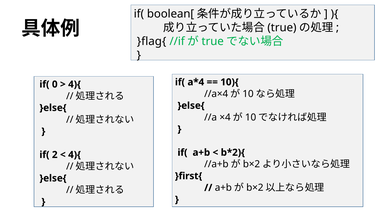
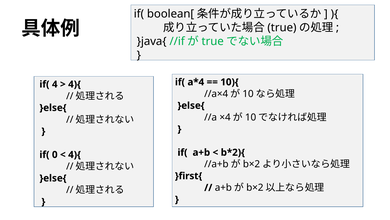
}flag{: }flag{ -> }java{
0: 0 -> 4
2: 2 -> 0
